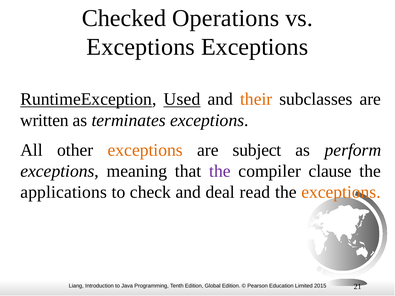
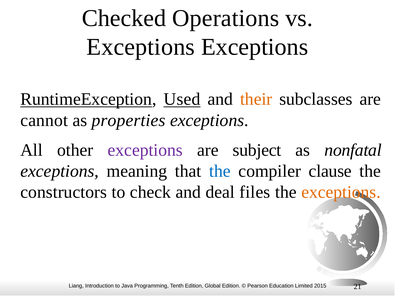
written: written -> cannot
terminates: terminates -> properties
exceptions at (145, 150) colour: orange -> purple
perform: perform -> nonfatal
the at (220, 171) colour: purple -> blue
applications: applications -> constructors
read: read -> files
